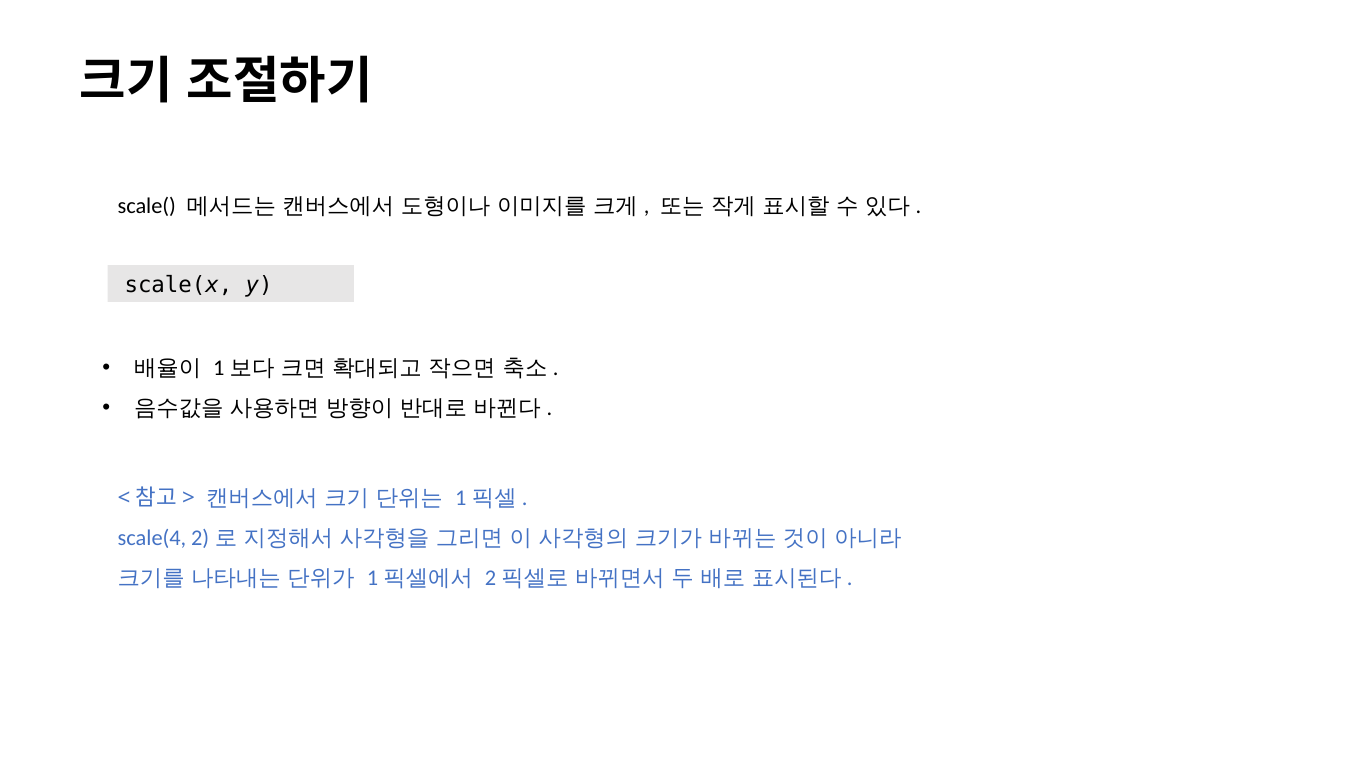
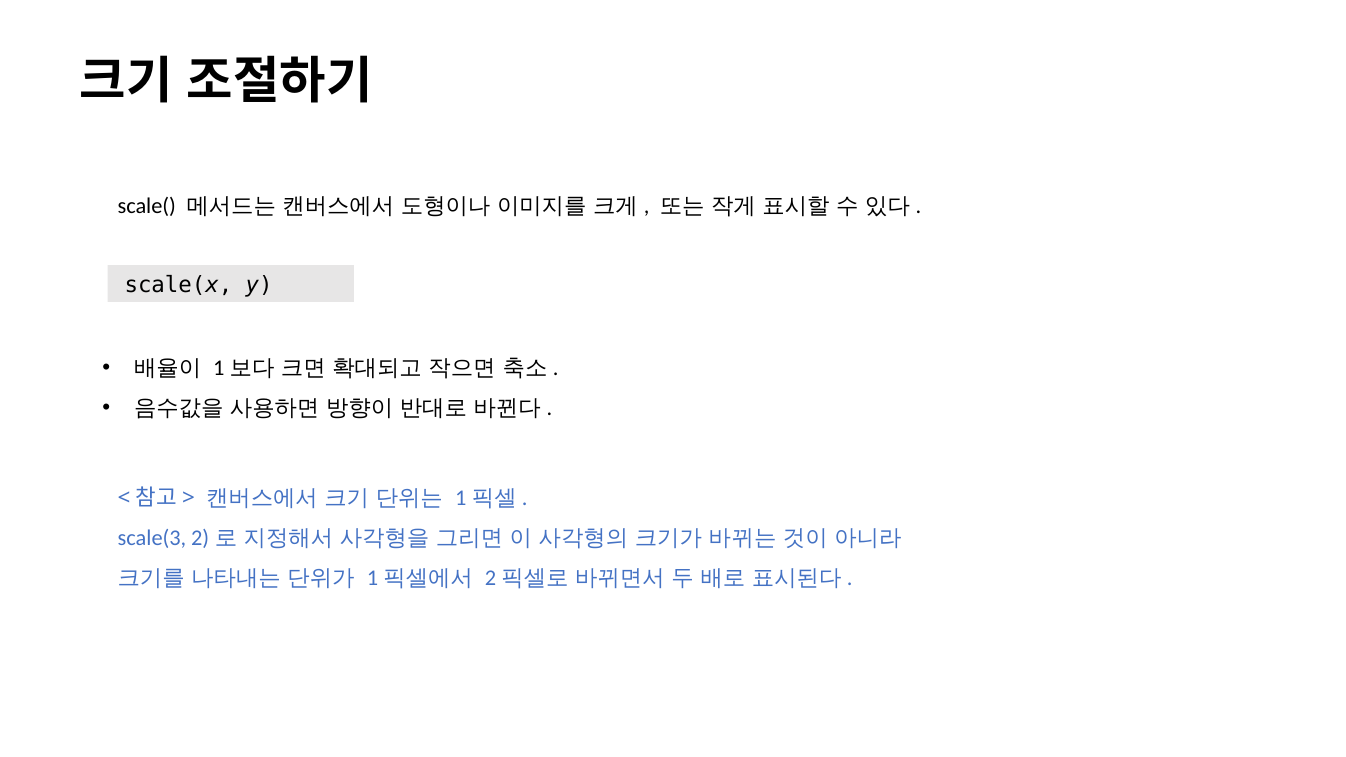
scale(4: scale(4 -> scale(3
